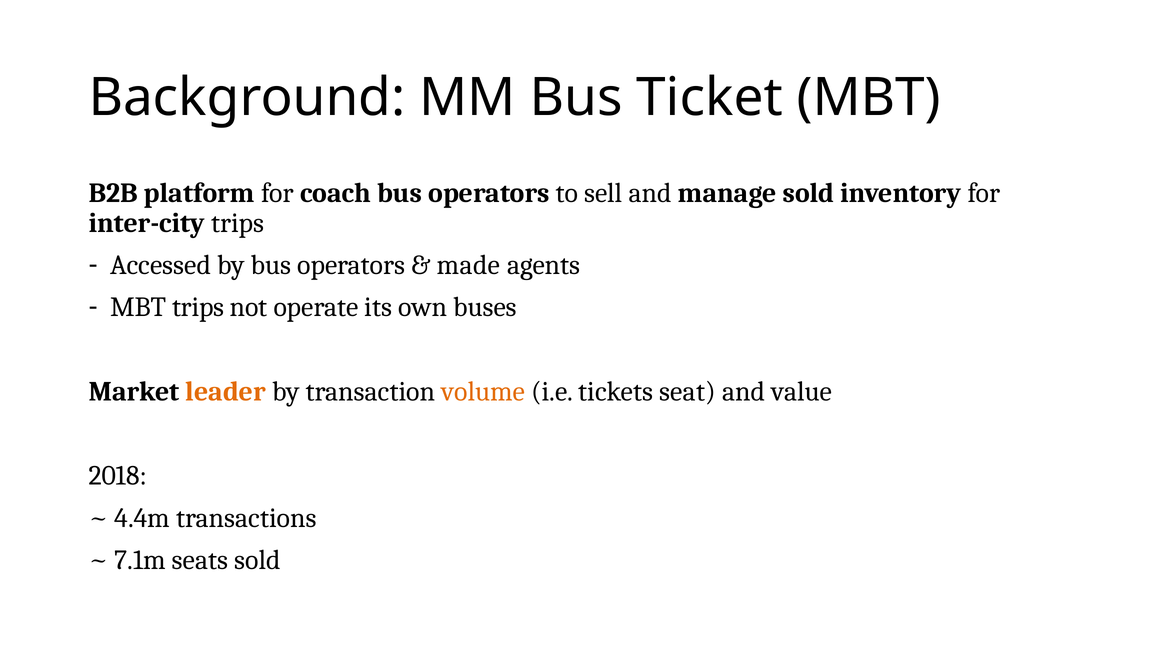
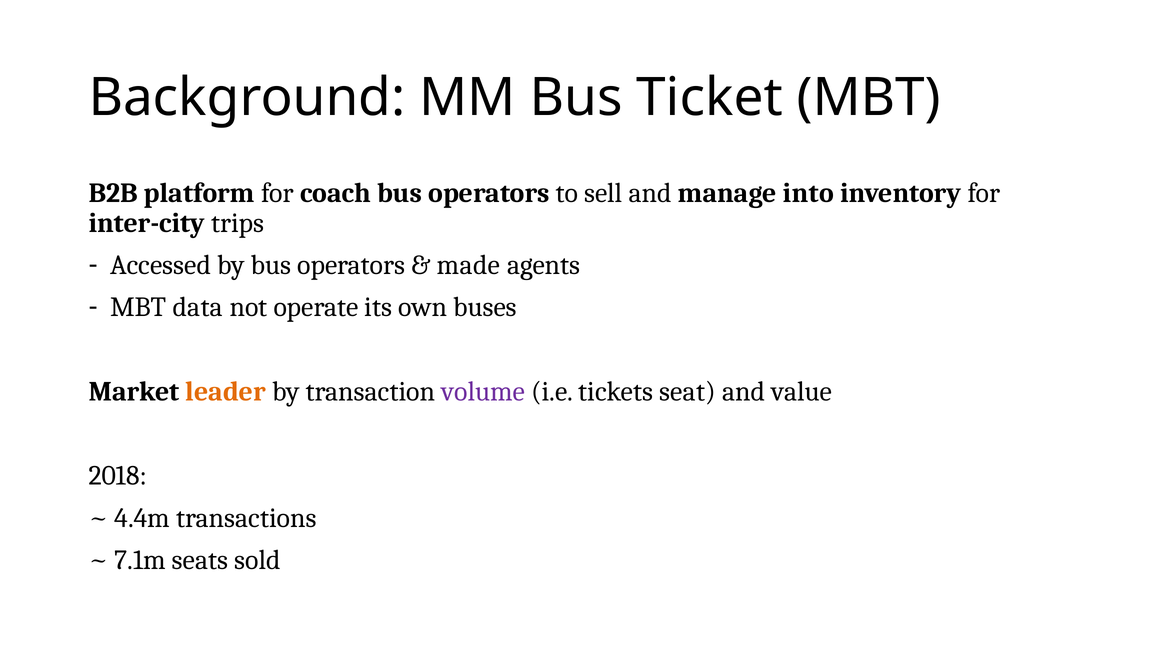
manage sold: sold -> into
MBT trips: trips -> data
volume colour: orange -> purple
